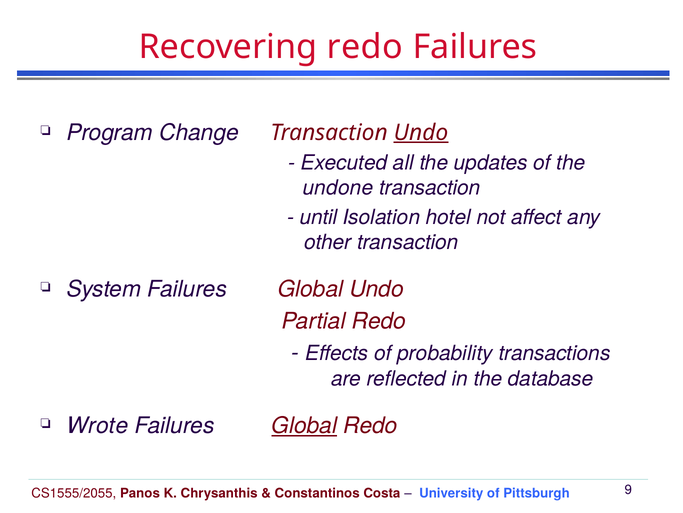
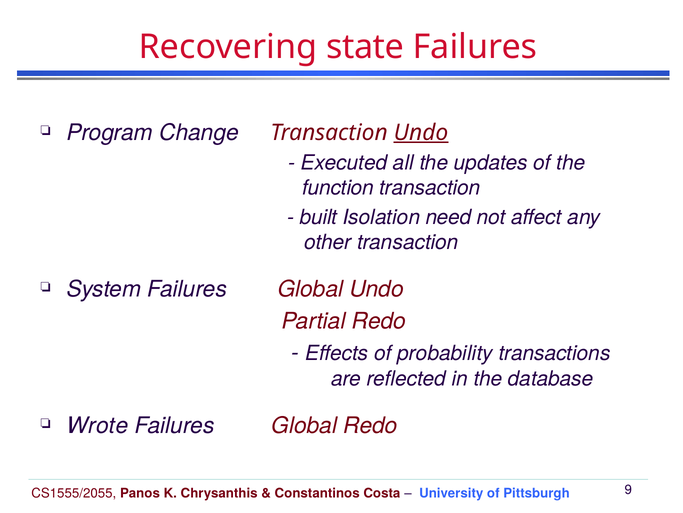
Recovering redo: redo -> state
undone: undone -> function
until: until -> built
hotel: hotel -> need
Global at (304, 425) underline: present -> none
